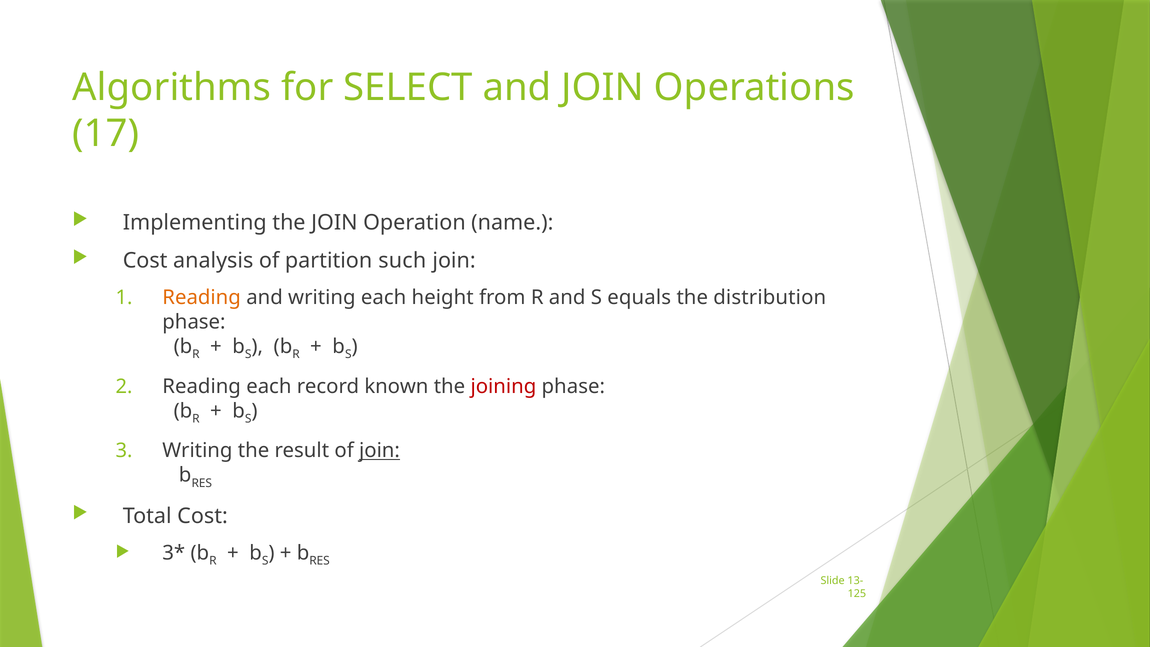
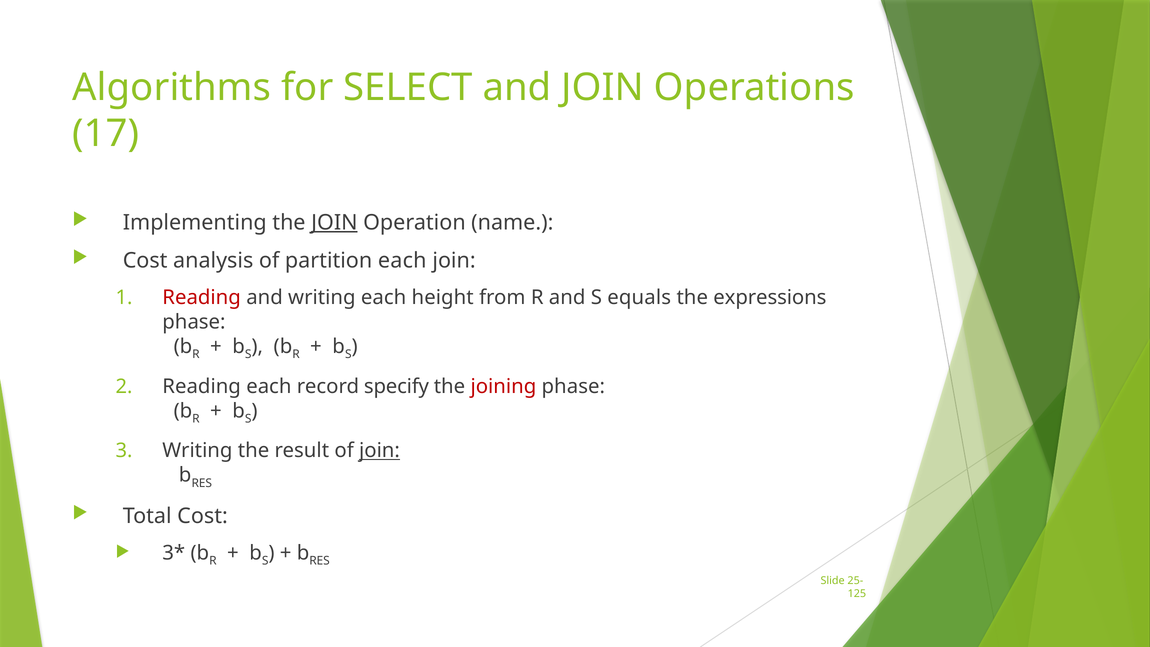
JOIN at (334, 223) underline: none -> present
partition such: such -> each
Reading at (202, 297) colour: orange -> red
distribution: distribution -> expressions
known: known -> specify
13-: 13- -> 25-
